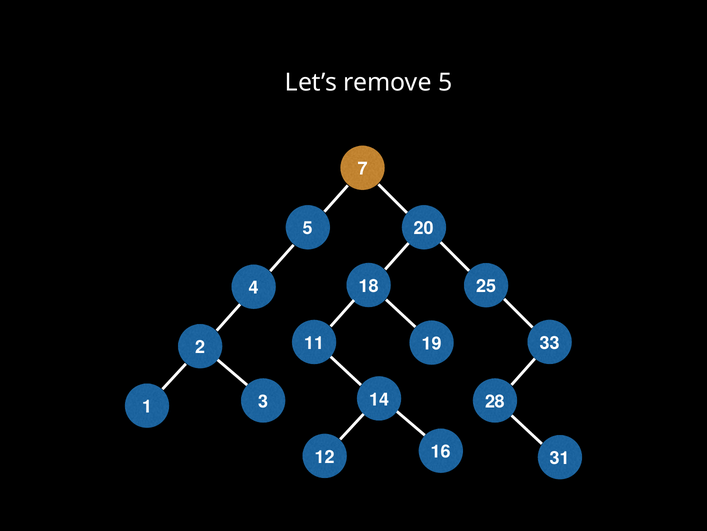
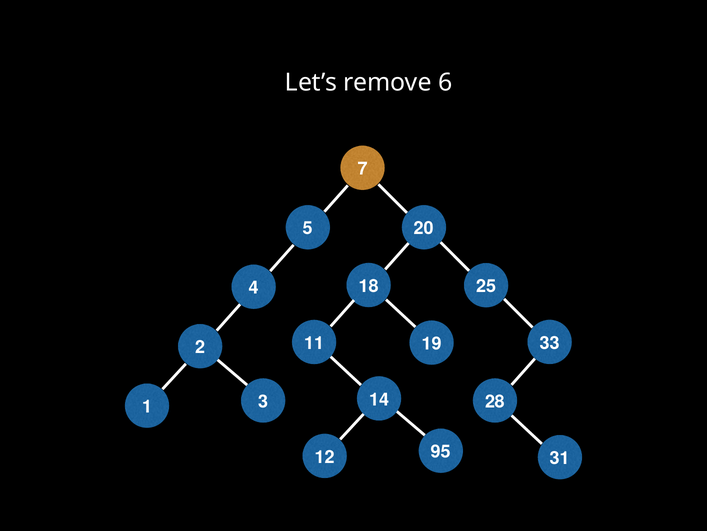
remove 5: 5 -> 6
16: 16 -> 95
